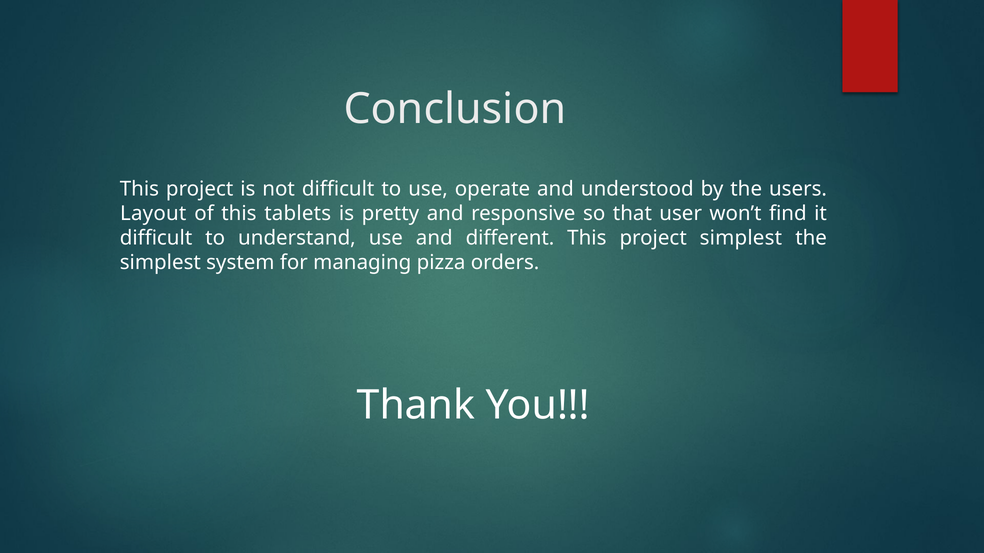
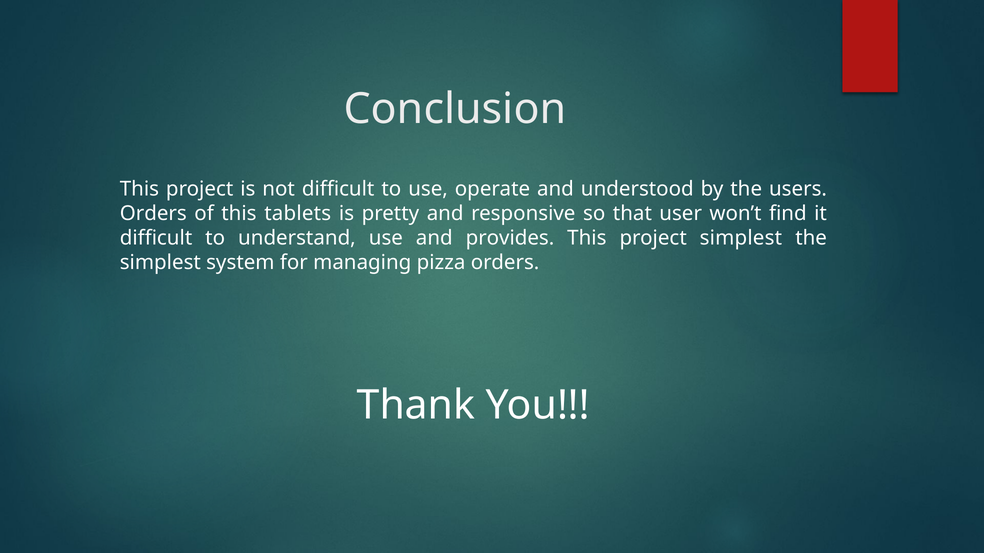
Layout at (153, 214): Layout -> Orders
different: different -> provides
